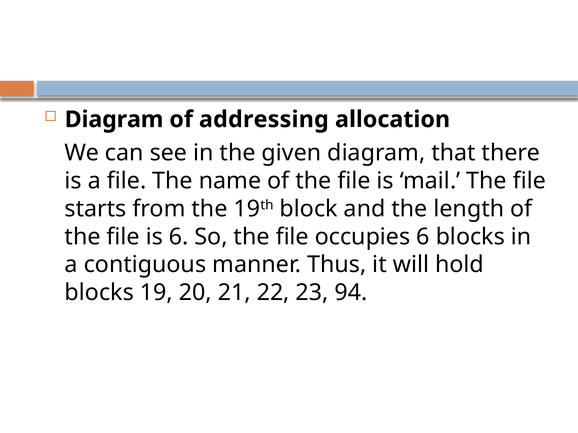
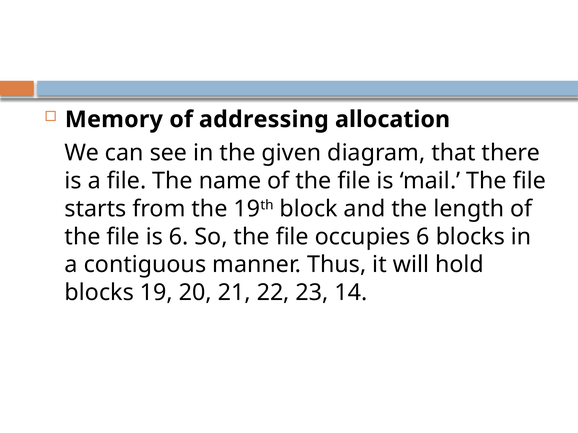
Diagram at (114, 120): Diagram -> Memory
94: 94 -> 14
